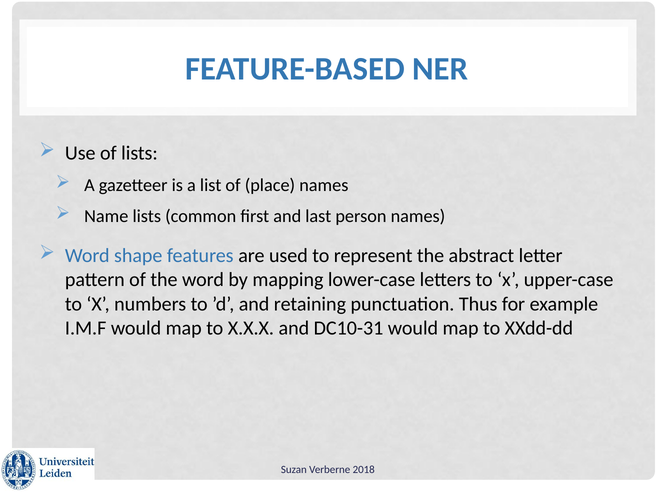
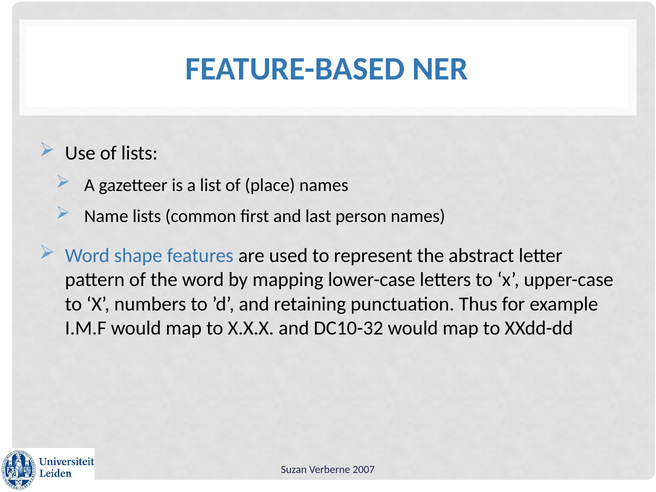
DC10-31: DC10-31 -> DC10-32
2018: 2018 -> 2007
